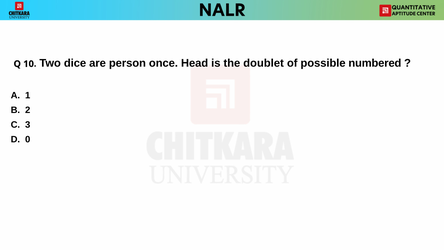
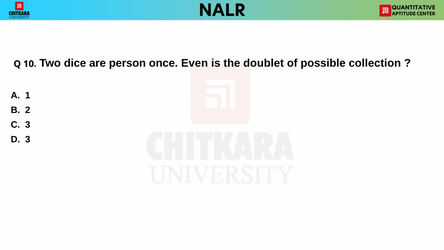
Head: Head -> Even
numbered: numbered -> collection
D 0: 0 -> 3
